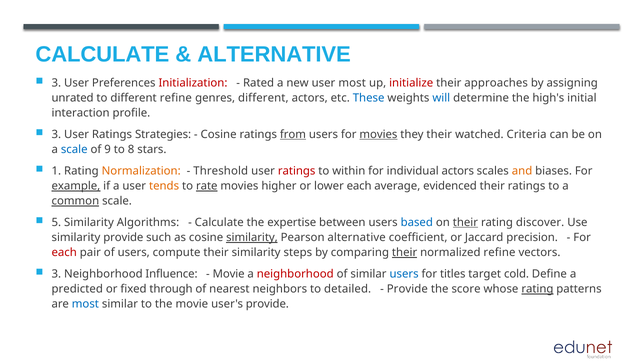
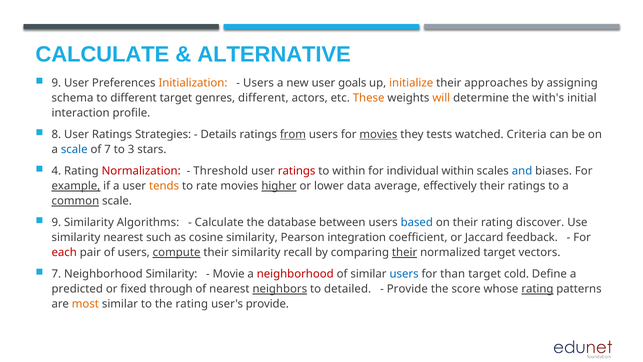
3 at (56, 83): 3 -> 9
Initialization colour: red -> orange
Rated at (259, 83): Rated -> Users
user most: most -> goals
initialize colour: red -> orange
unrated: unrated -> schema
different refine: refine -> target
These colour: blue -> orange
will colour: blue -> orange
high's: high's -> with's
3 at (56, 134): 3 -> 8
Cosine at (219, 134): Cosine -> Details
they their: their -> tests
of 9: 9 -> 7
8: 8 -> 3
1: 1 -> 4
Normalization colour: orange -> red
individual actors: actors -> within
and colour: orange -> blue
rate underline: present -> none
higher underline: none -> present
lower each: each -> data
evidenced: evidenced -> effectively
5 at (56, 222): 5 -> 9
expertise: expertise -> database
their at (465, 222) underline: present -> none
similarity provide: provide -> nearest
similarity at (252, 237) underline: present -> none
Pearson alternative: alternative -> integration
precision: precision -> feedback
compute underline: none -> present
steps: steps -> recall
normalized refine: refine -> target
3 at (56, 274): 3 -> 7
Neighborhood Influence: Influence -> Similarity
titles: titles -> than
neighbors underline: none -> present
most at (85, 304) colour: blue -> orange
the movie: movie -> rating
